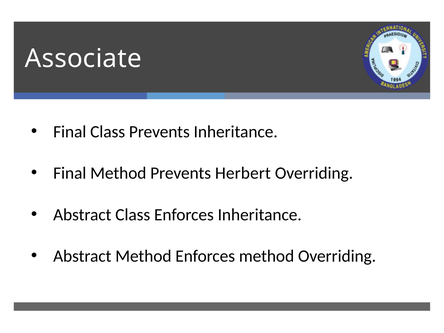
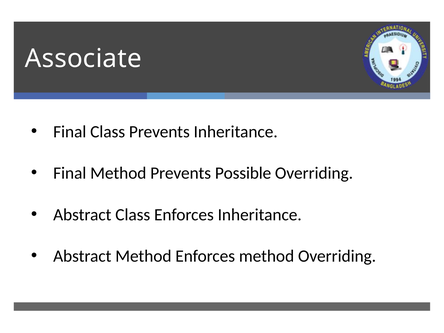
Herbert: Herbert -> Possible
